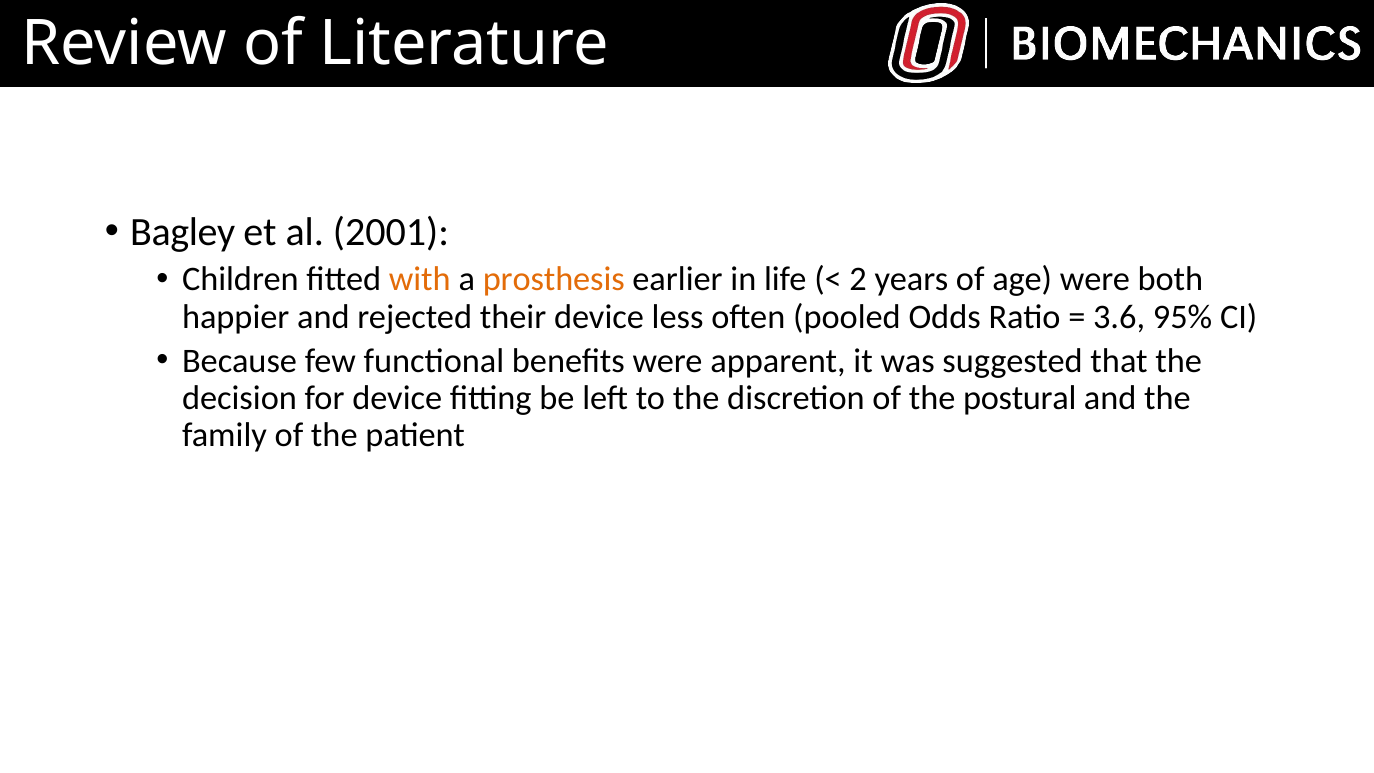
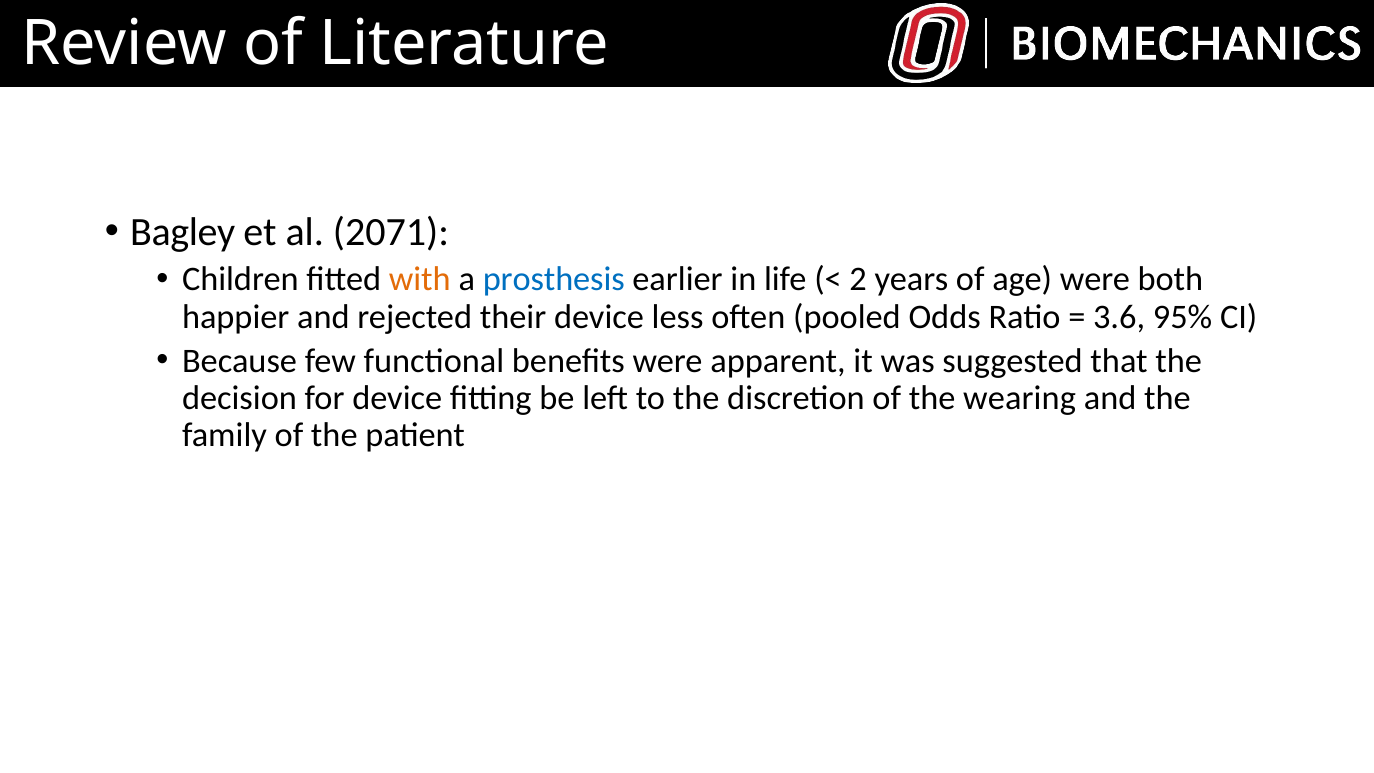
2001: 2001 -> 2071
prosthesis colour: orange -> blue
postural: postural -> wearing
